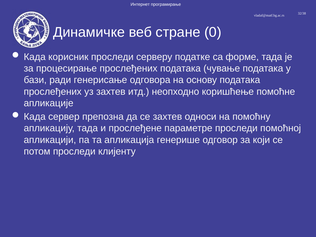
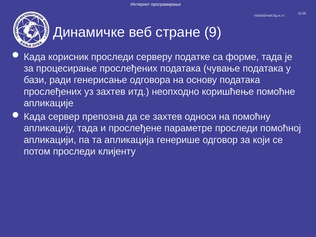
0: 0 -> 9
